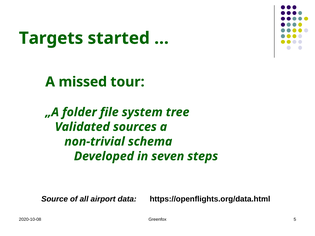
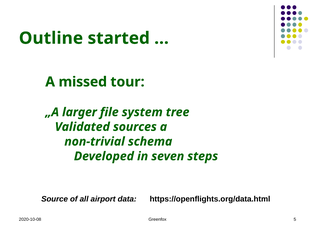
Targets: Targets -> Outline
folder: folder -> larger
